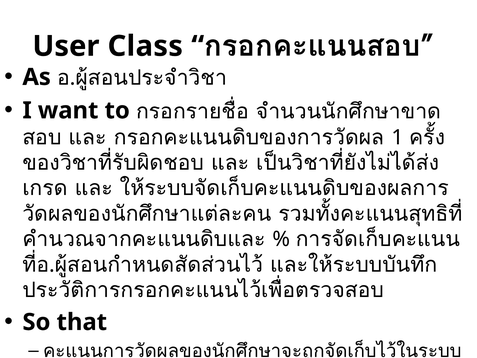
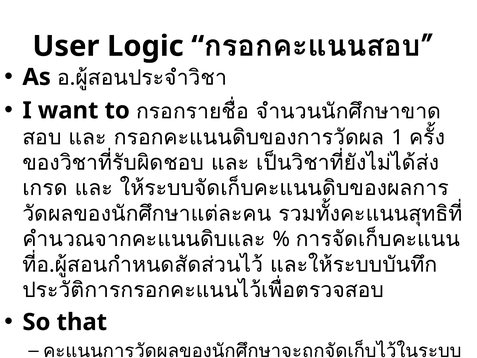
Class: Class -> Logic
